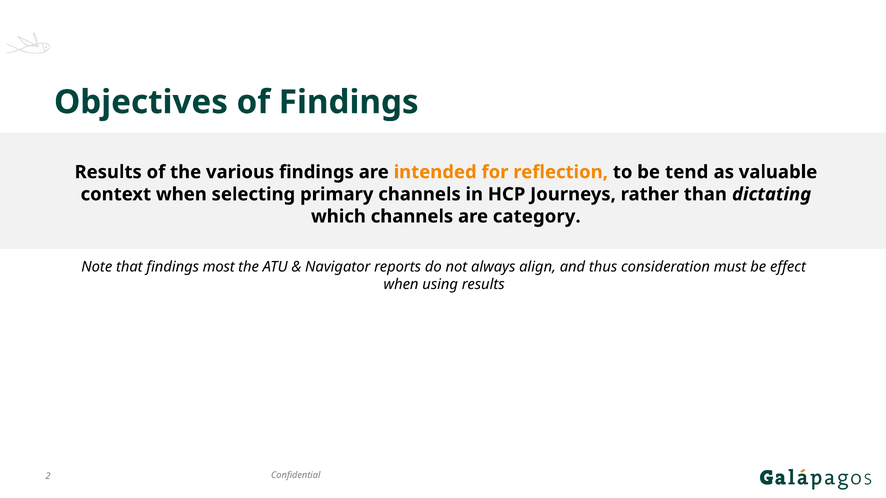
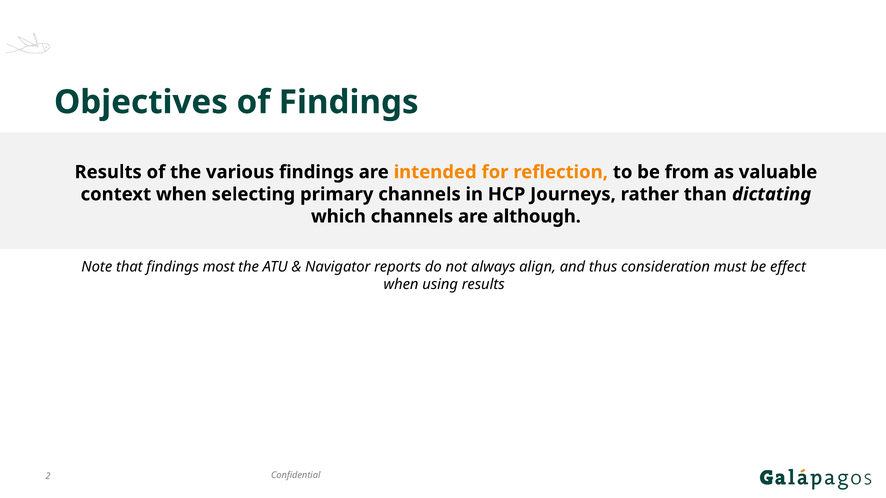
tend: tend -> from
category: category -> although
